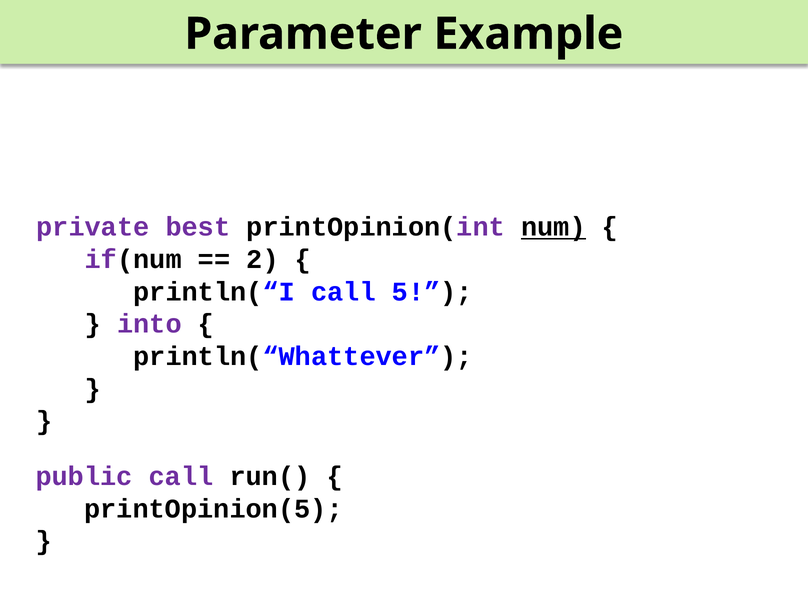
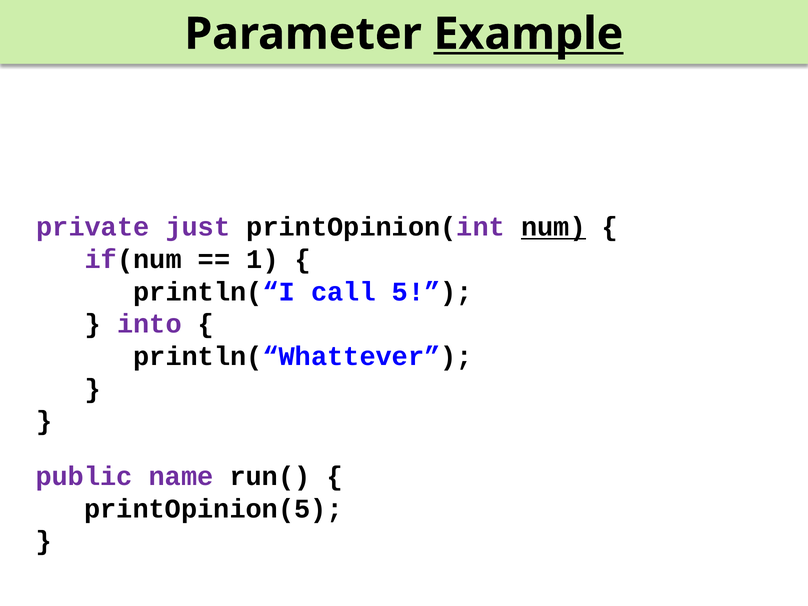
Example underline: none -> present
best: best -> just
2: 2 -> 1
public call: call -> name
